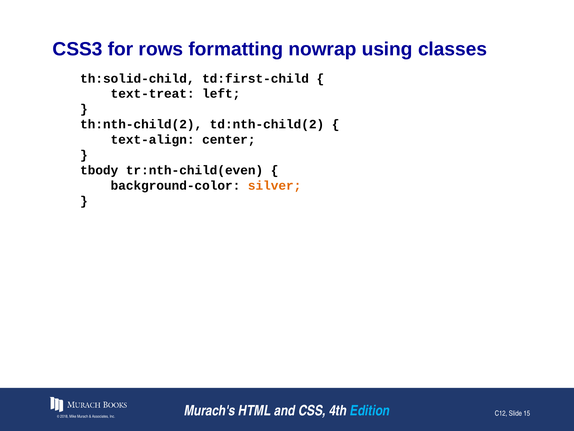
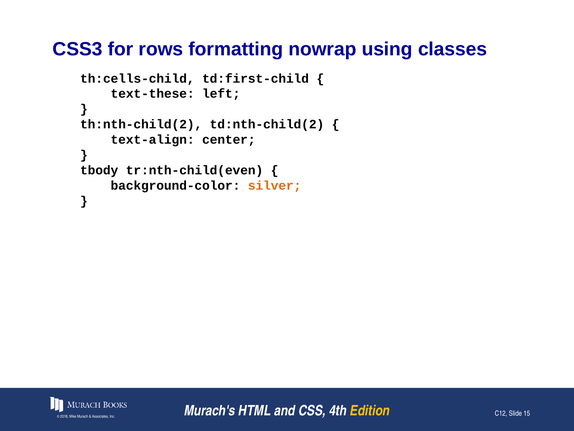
th:solid-child: th:solid-child -> th:cells-child
text-treat: text-treat -> text-these
Edition colour: light blue -> yellow
